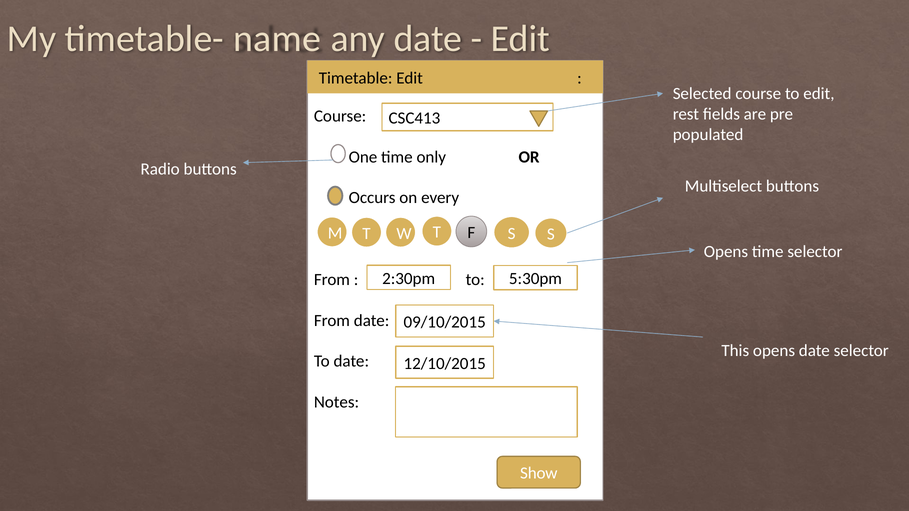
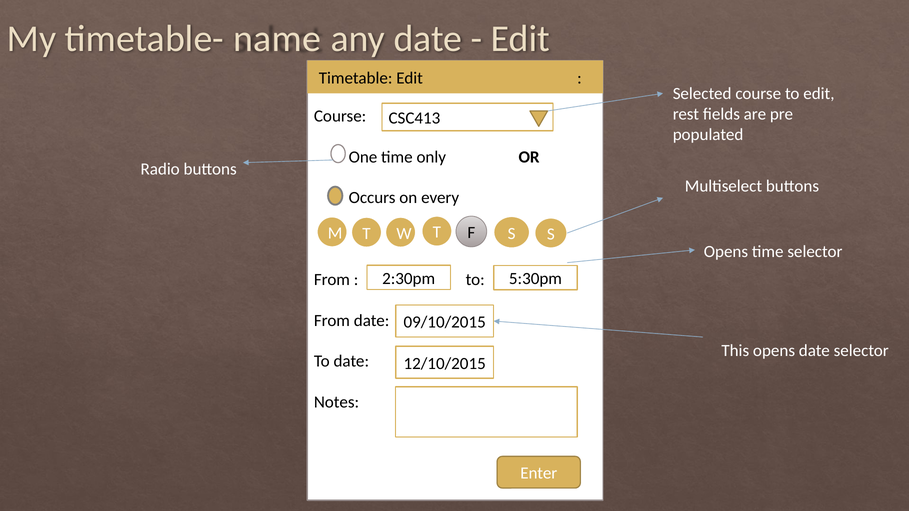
Show: Show -> Enter
